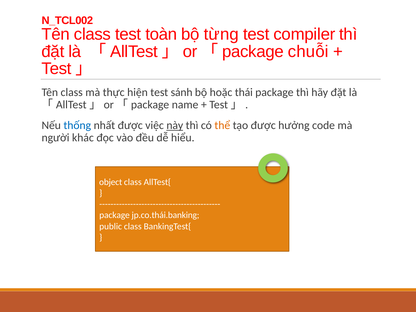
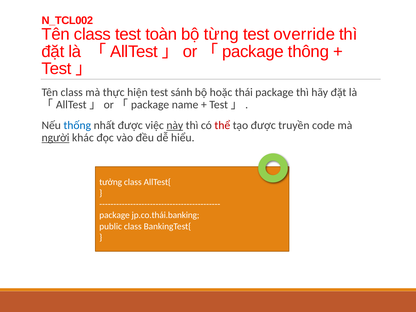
compiler: compiler -> override
chuỗi: chuỗi -> thông
thể colour: orange -> red
hưởng: hưởng -> truyền
người underline: none -> present
object: object -> tưởng
